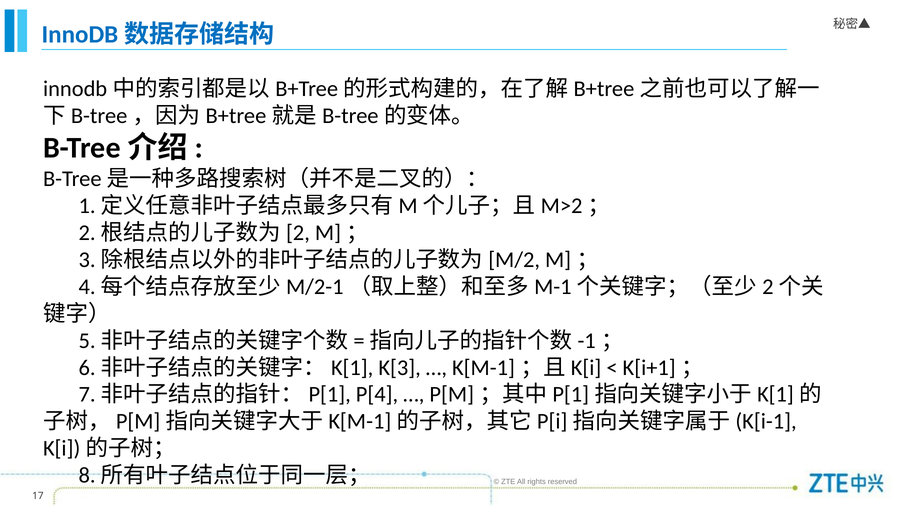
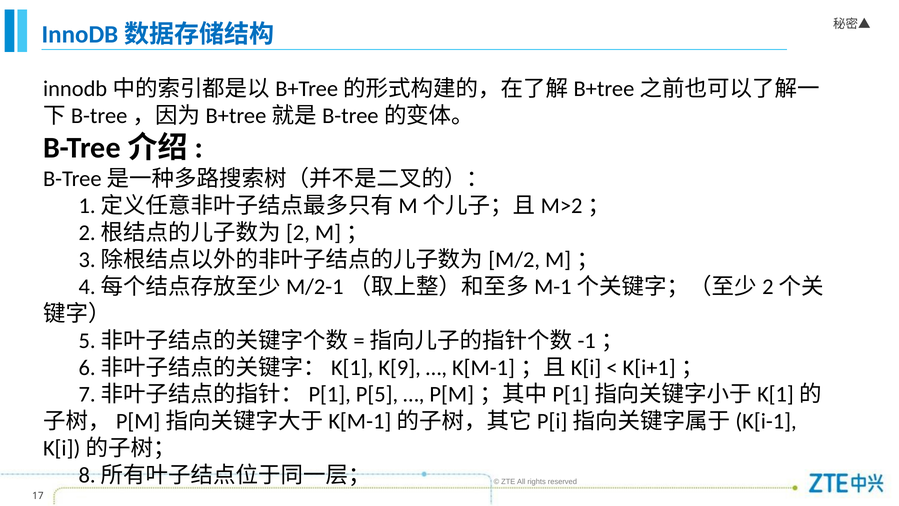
K[3: K[3 -> K[9
P[4: P[4 -> P[5
